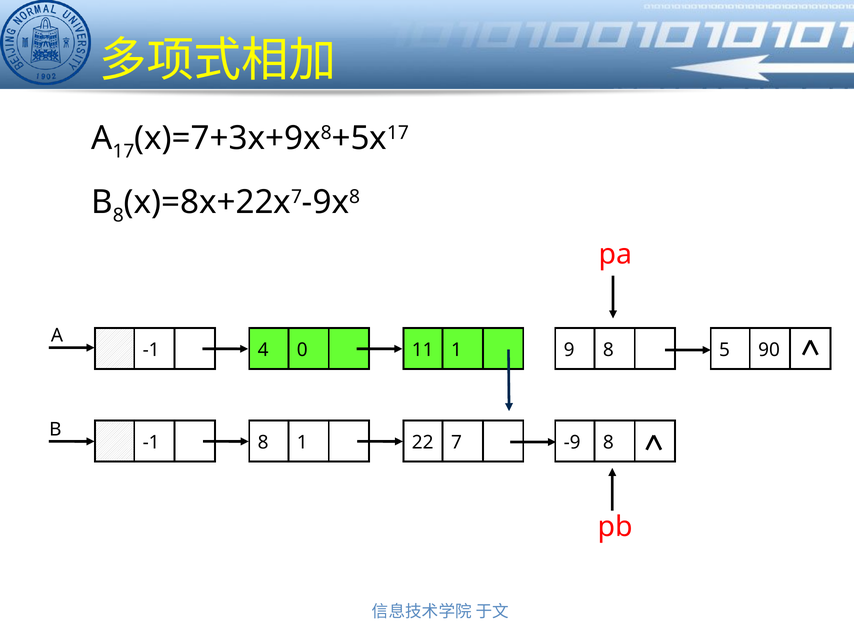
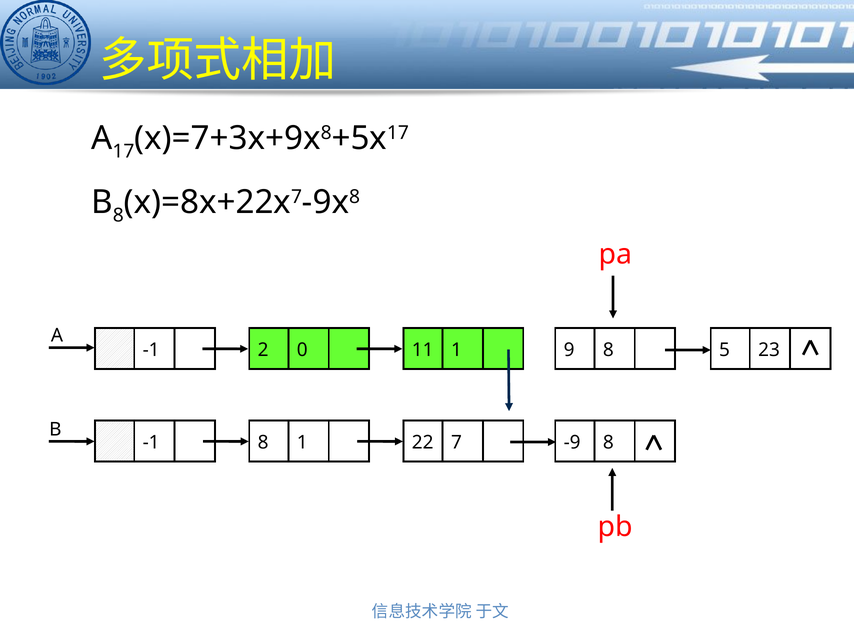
4: 4 -> 2
90: 90 -> 23
